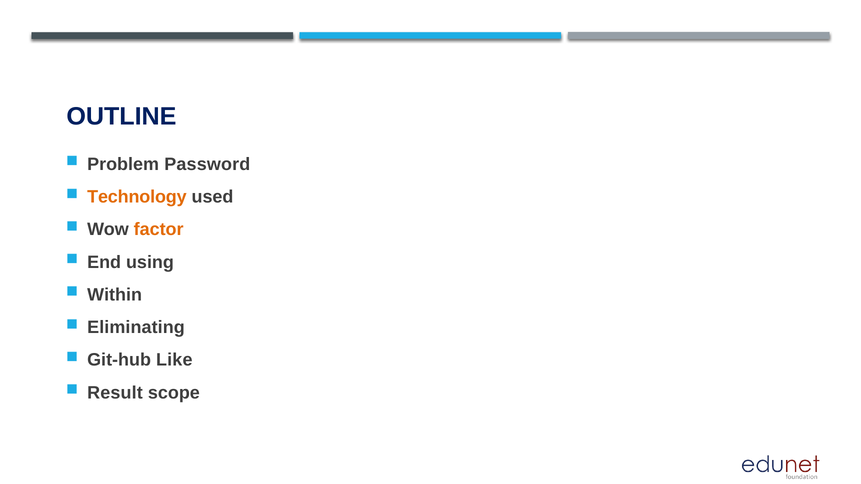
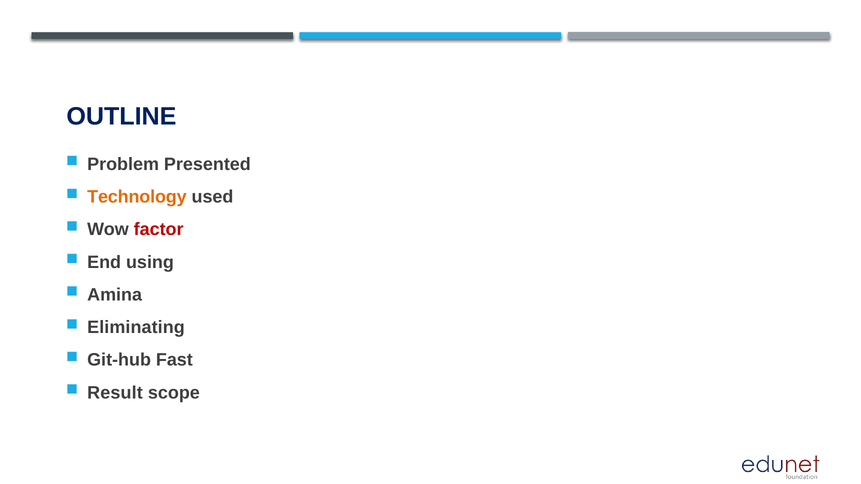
Password: Password -> Presented
factor colour: orange -> red
Within: Within -> Amina
Like: Like -> Fast
